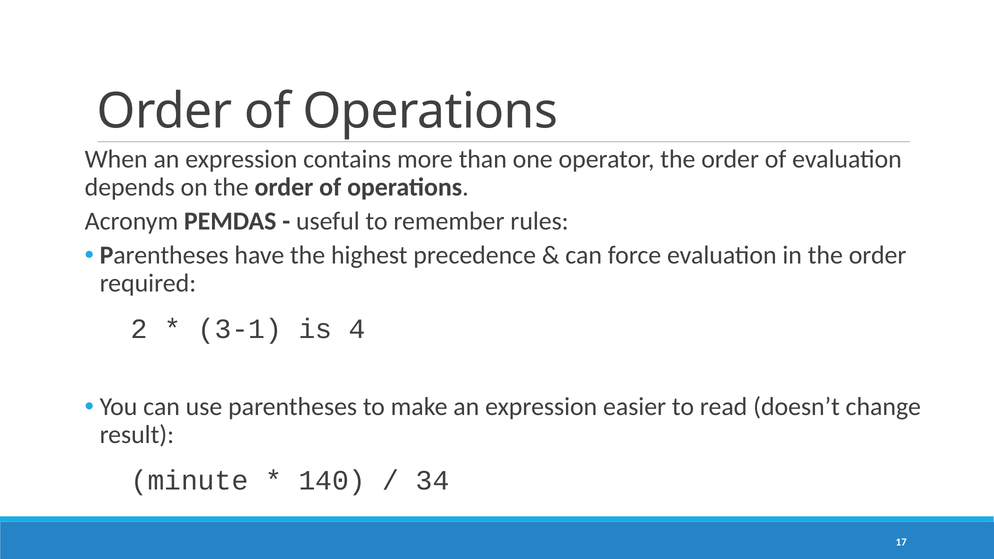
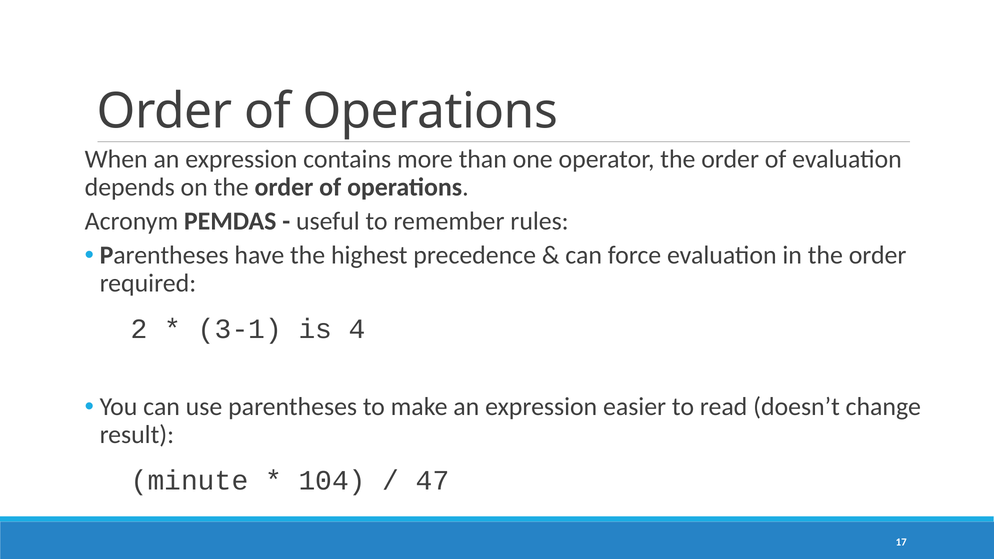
140: 140 -> 104
34: 34 -> 47
